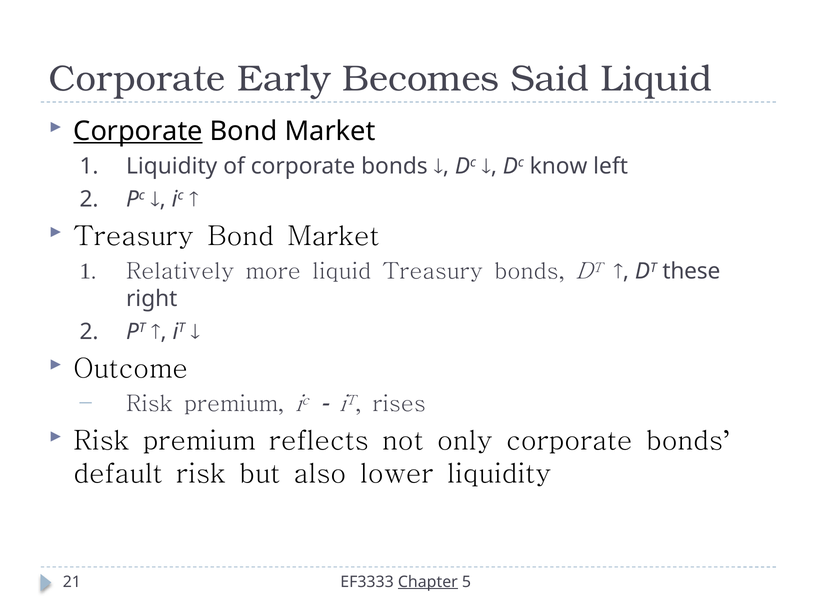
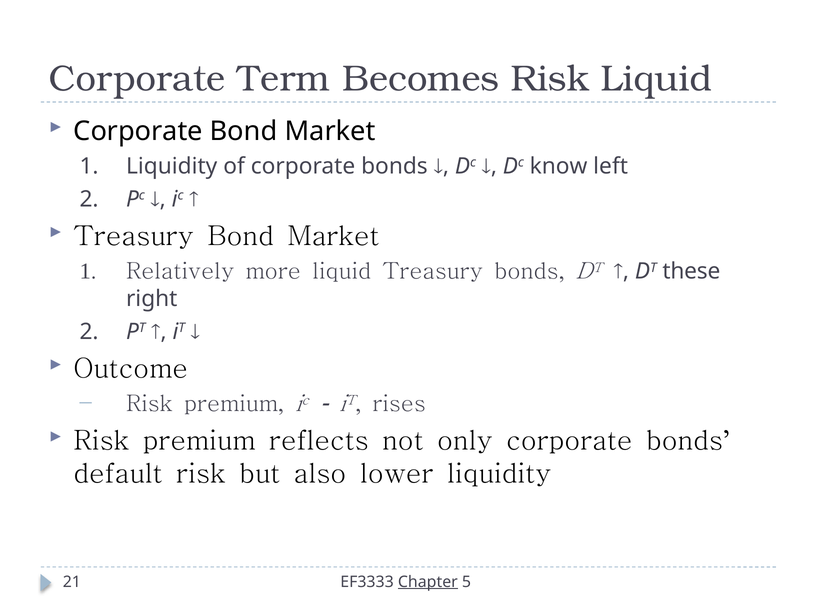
Early: Early -> Term
Becomes Said: Said -> Risk
Corporate at (138, 131) underline: present -> none
